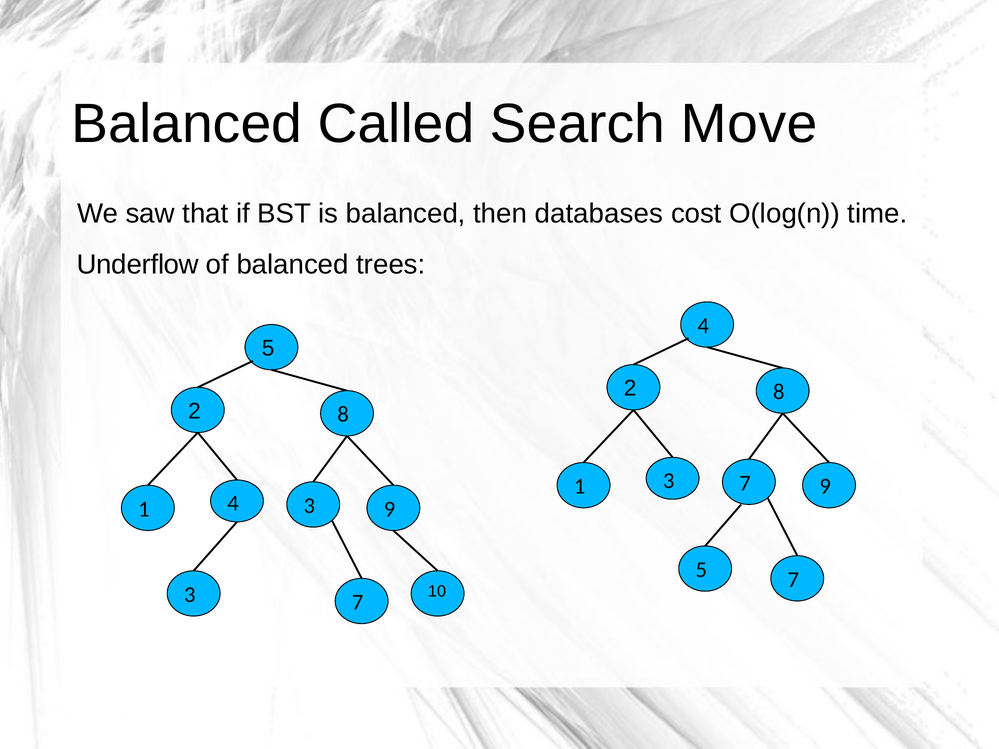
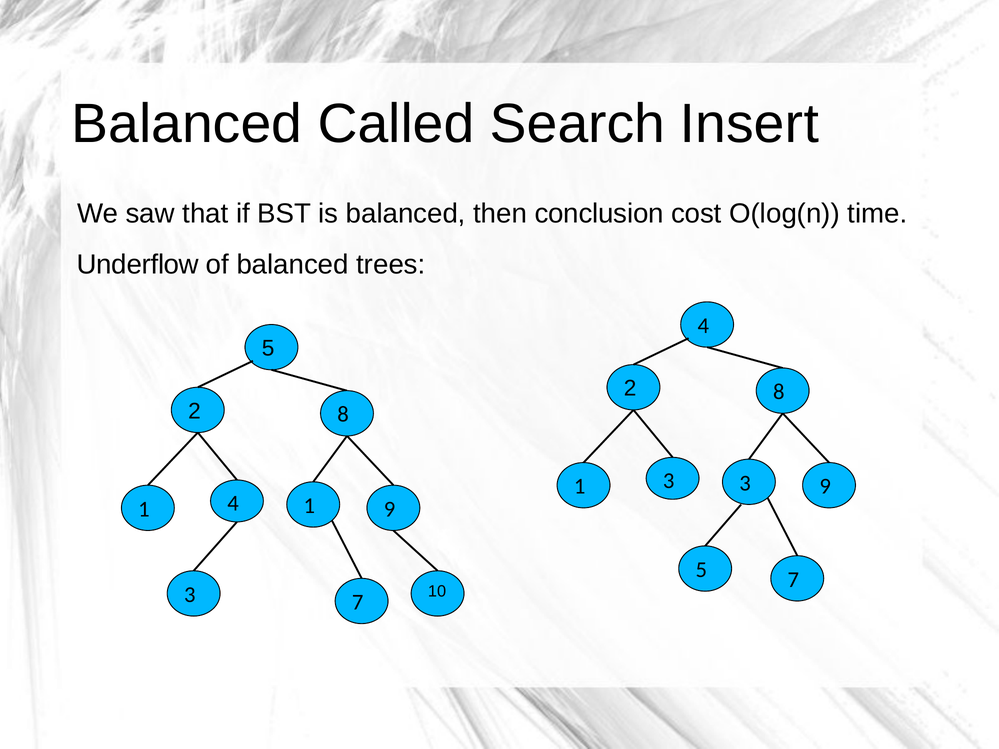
Move: Move -> Insert
databases: databases -> conclusion
3 7: 7 -> 3
4 3: 3 -> 1
